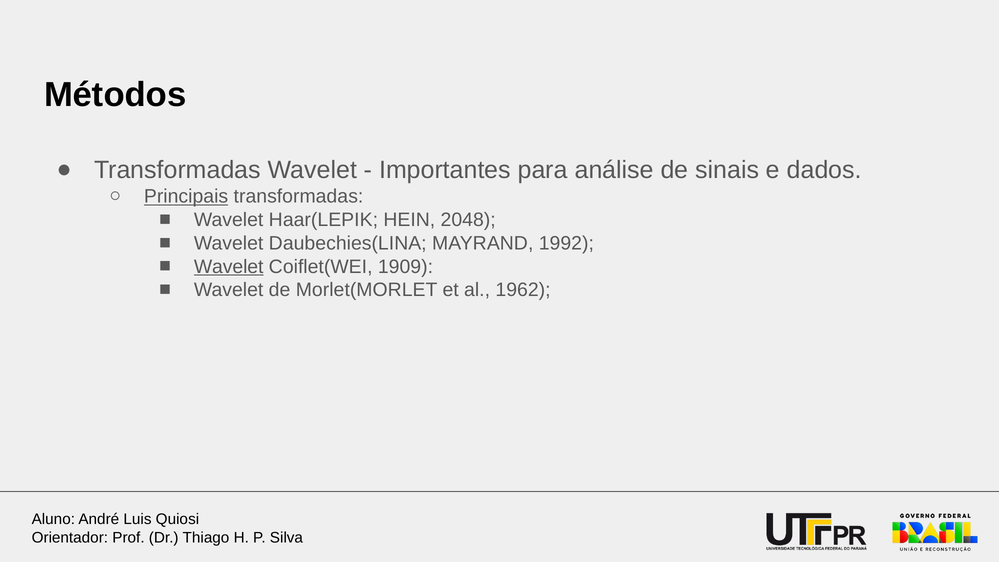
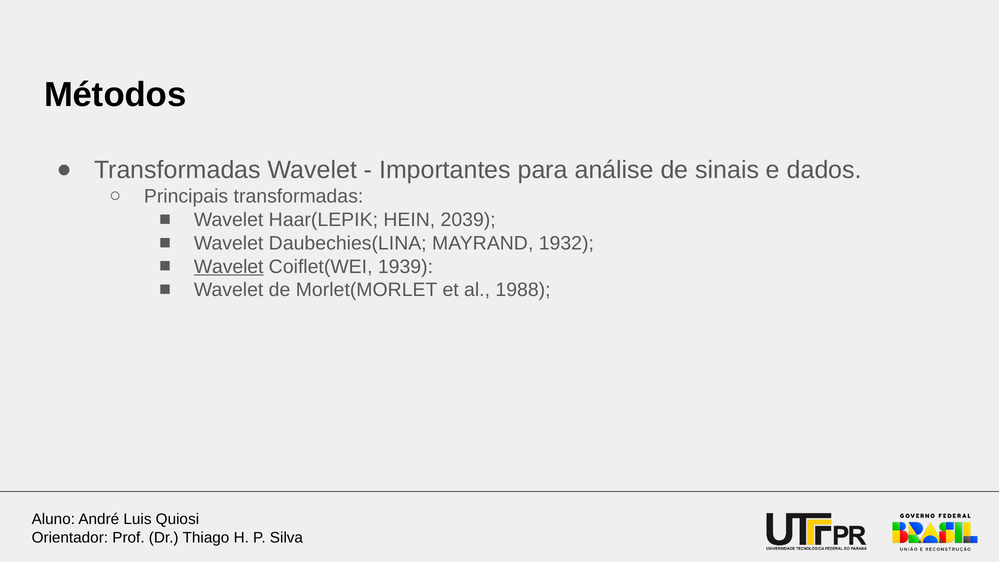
Principais underline: present -> none
2048: 2048 -> 2039
1992: 1992 -> 1932
1909: 1909 -> 1939
1962: 1962 -> 1988
